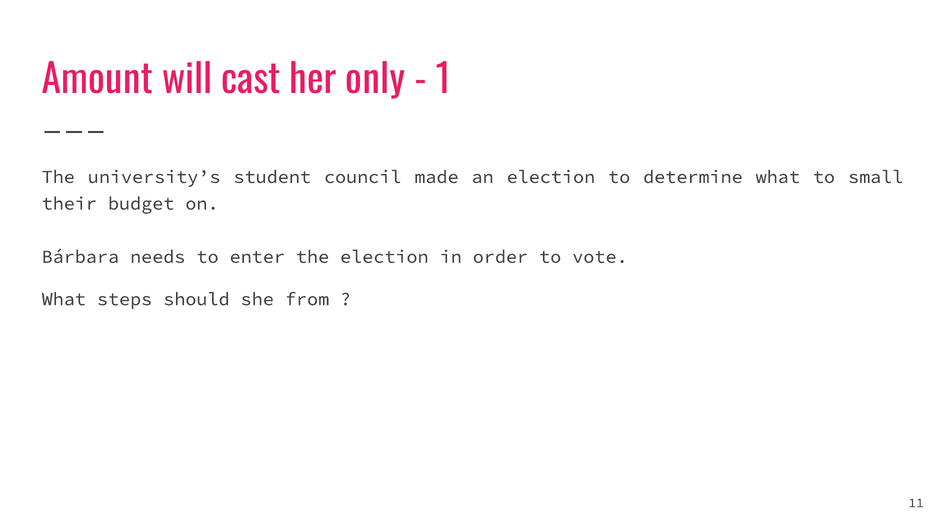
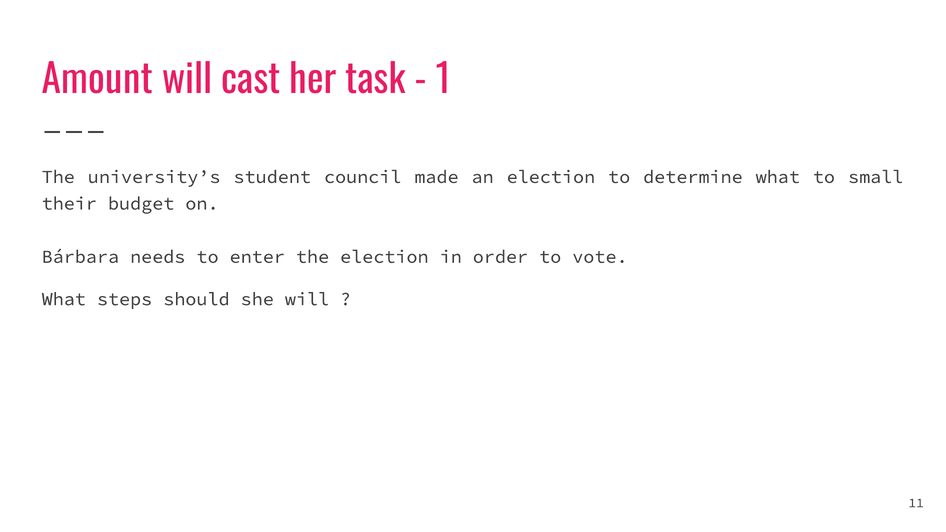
only: only -> task
she from: from -> will
